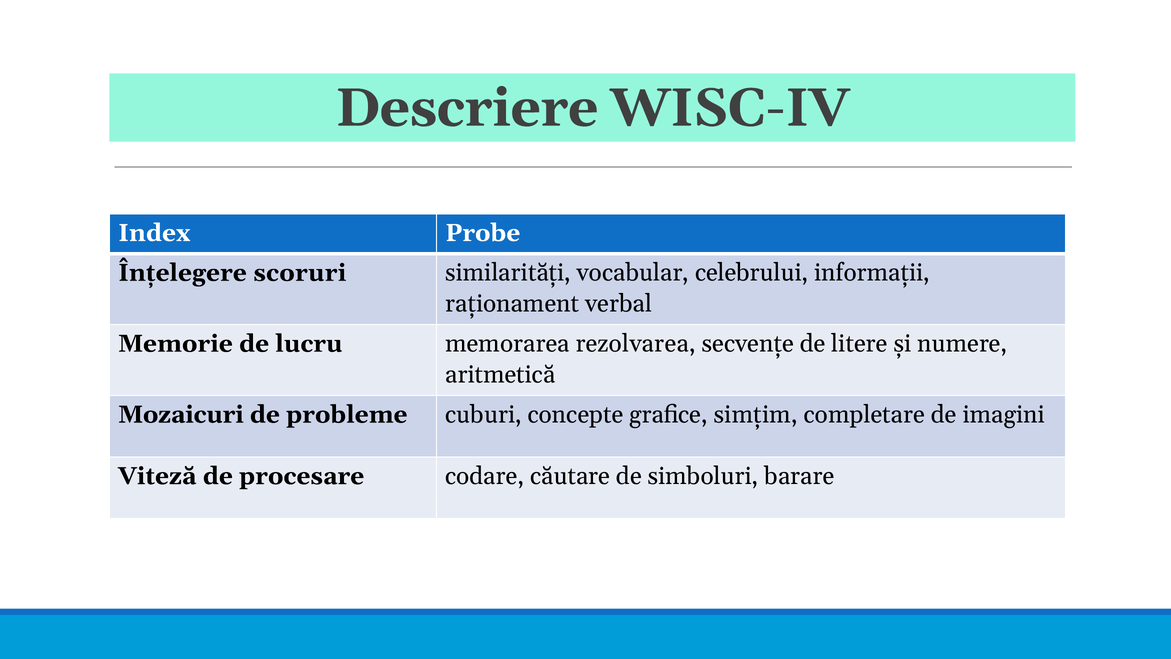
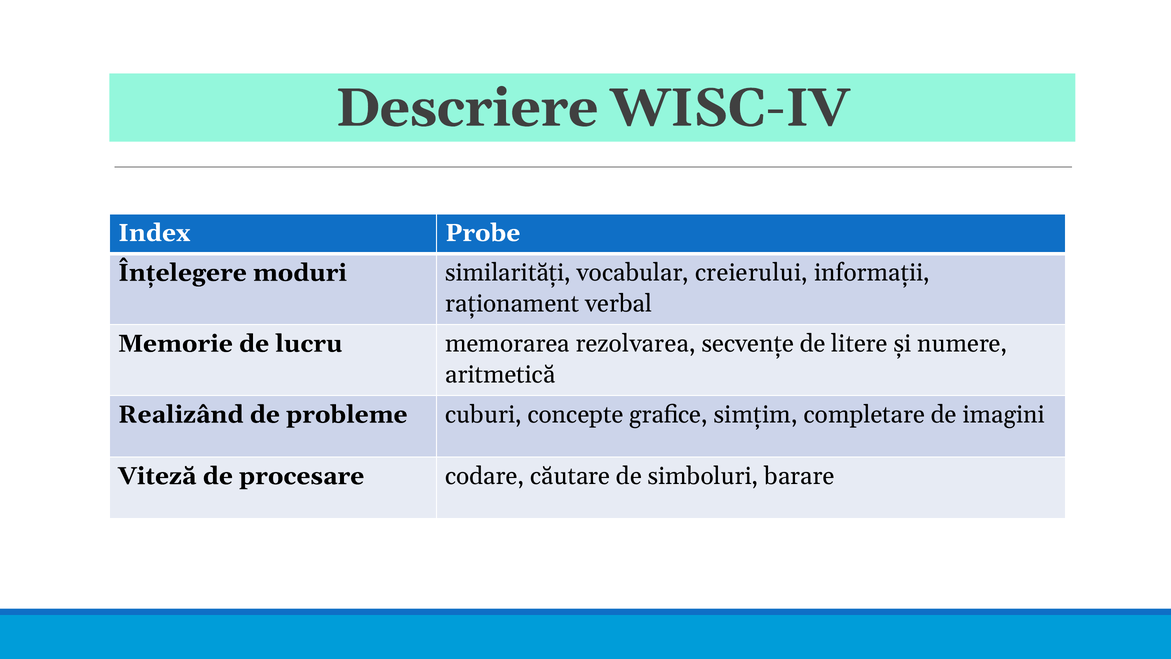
scoruri: scoruri -> moduri
celebrului: celebrului -> creierului
Mozaicuri: Mozaicuri -> Realizând
